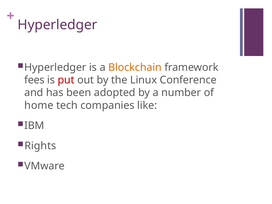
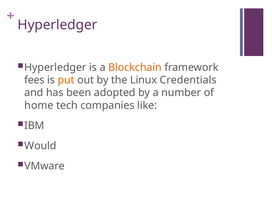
put colour: red -> orange
Conference: Conference -> Credentials
Rights: Rights -> Would
